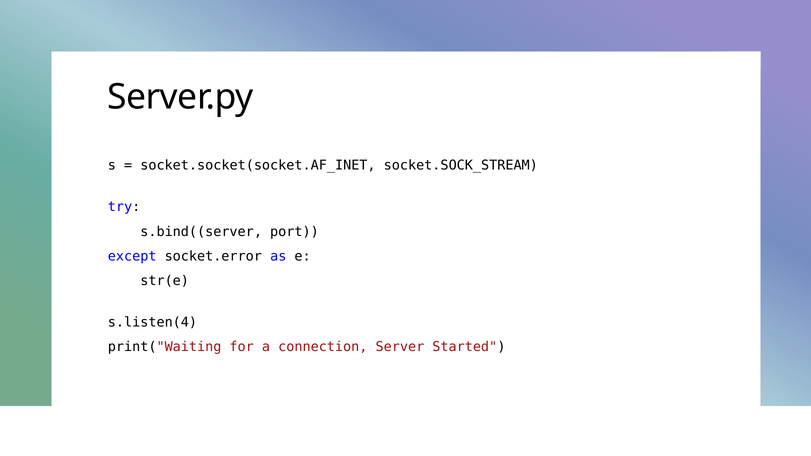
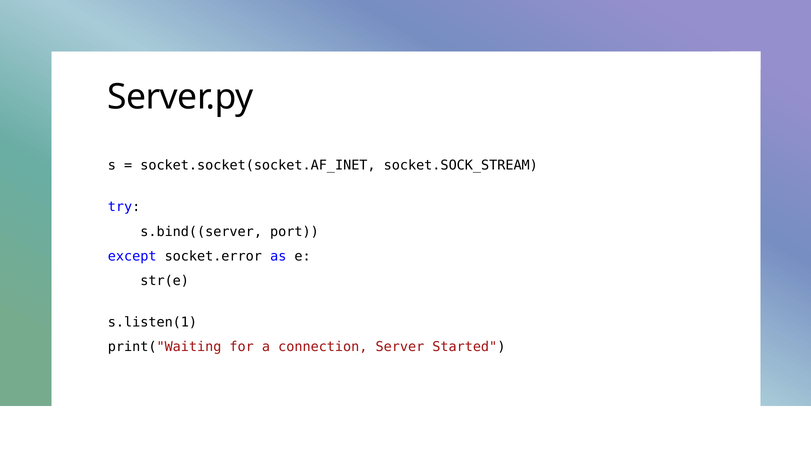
s.listen(4: s.listen(4 -> s.listen(1
